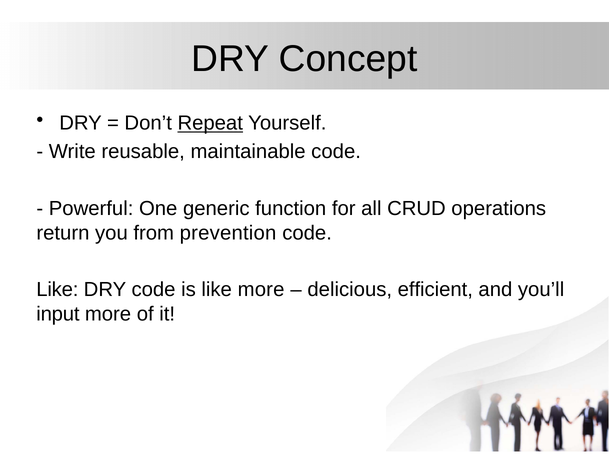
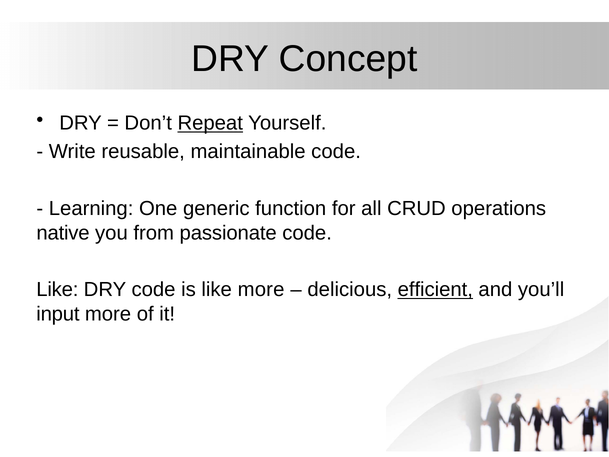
Powerful: Powerful -> Learning
return: return -> native
prevention: prevention -> passionate
efficient underline: none -> present
